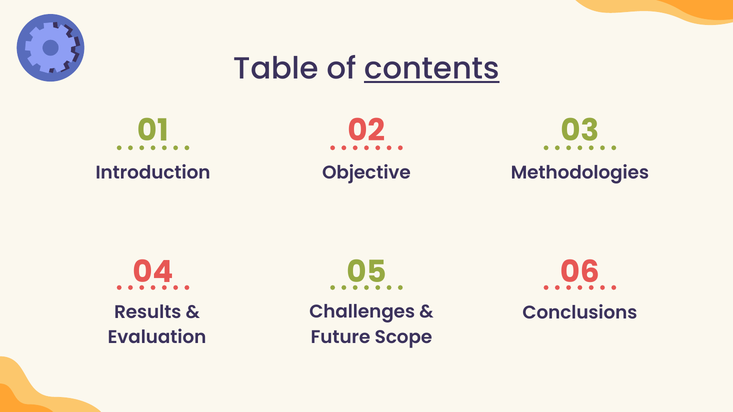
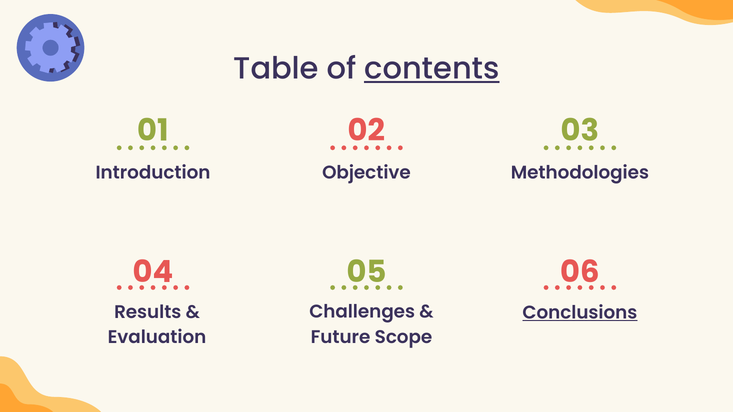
Conclusions underline: none -> present
